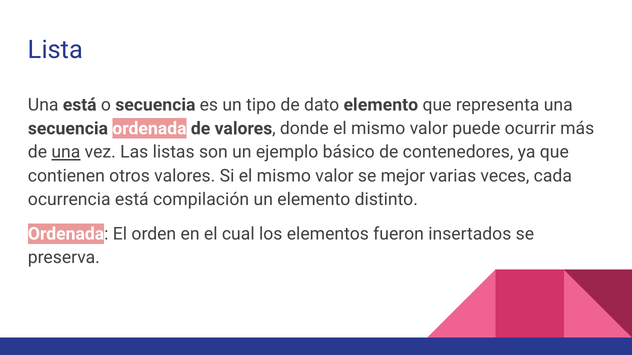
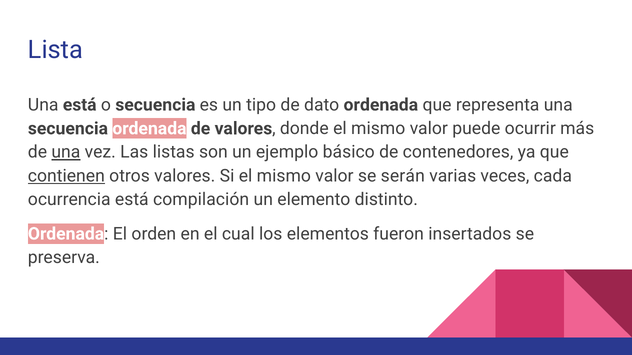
dato elemento: elemento -> ordenada
contienen underline: none -> present
mejor: mejor -> serán
